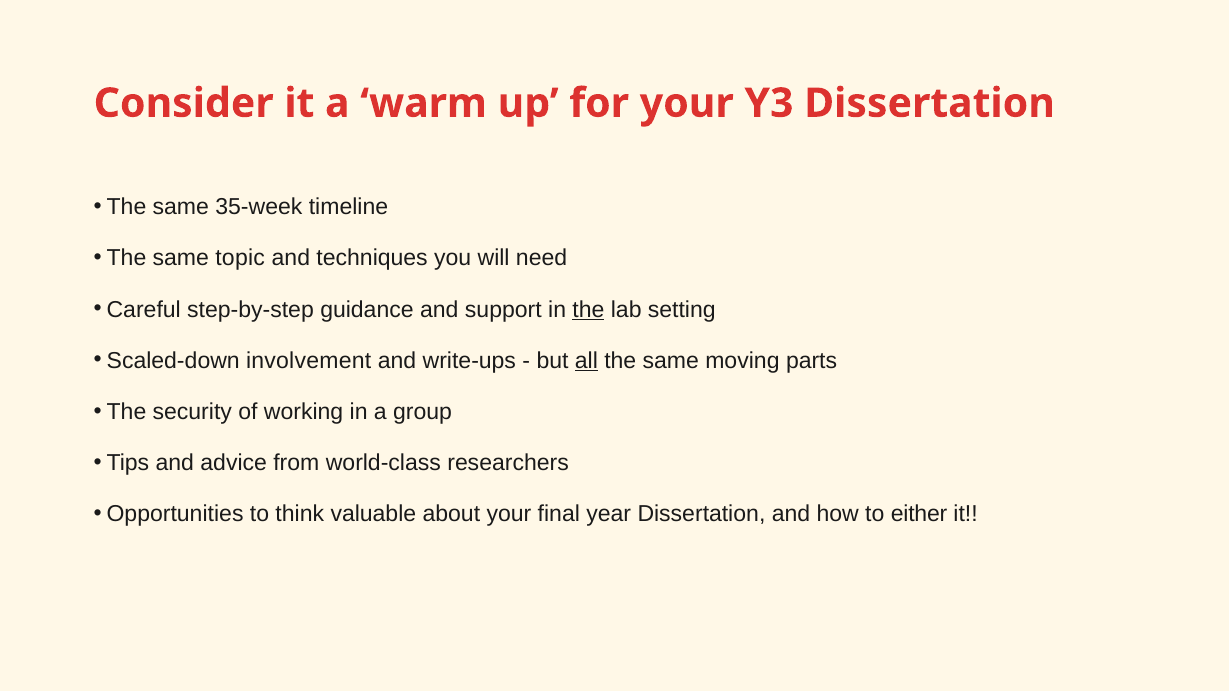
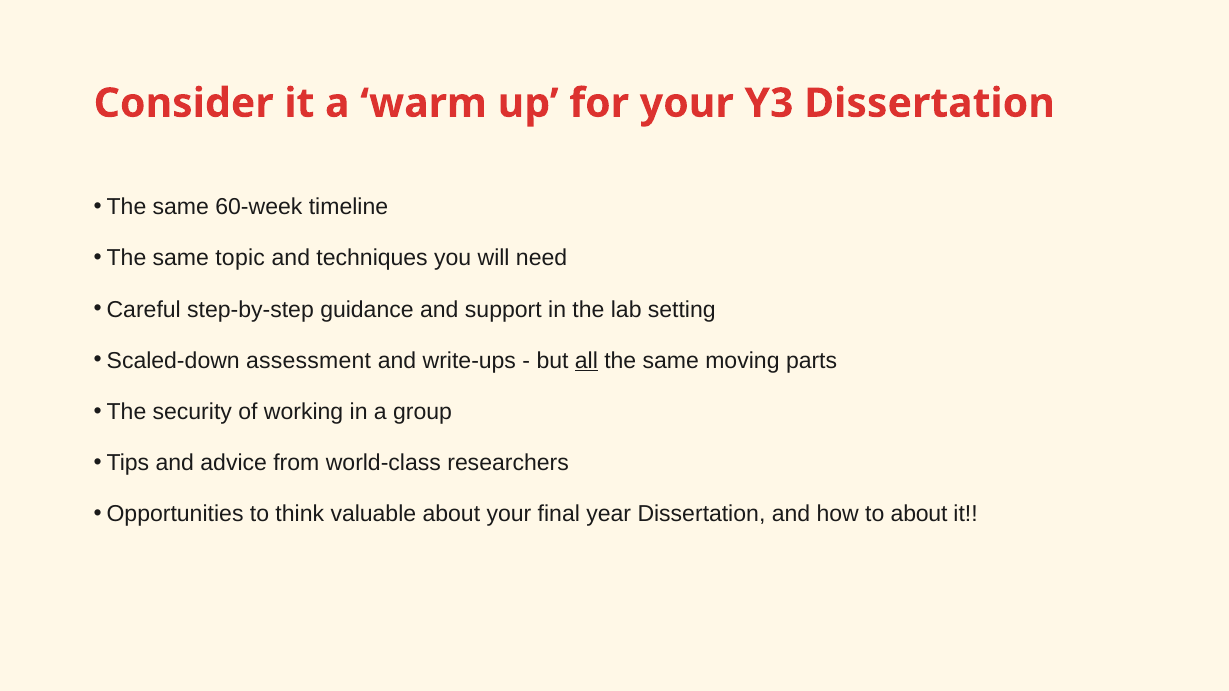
35-week: 35-week -> 60-week
the at (588, 310) underline: present -> none
involvement: involvement -> assessment
to either: either -> about
